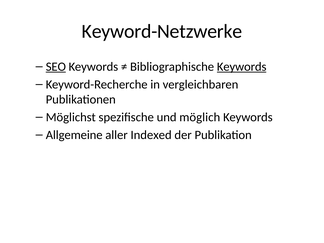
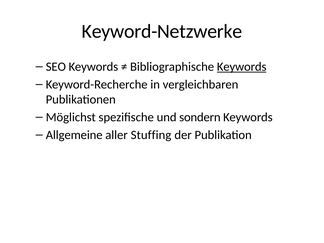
SEO underline: present -> none
möglich: möglich -> sondern
Indexed: Indexed -> Stuffing
